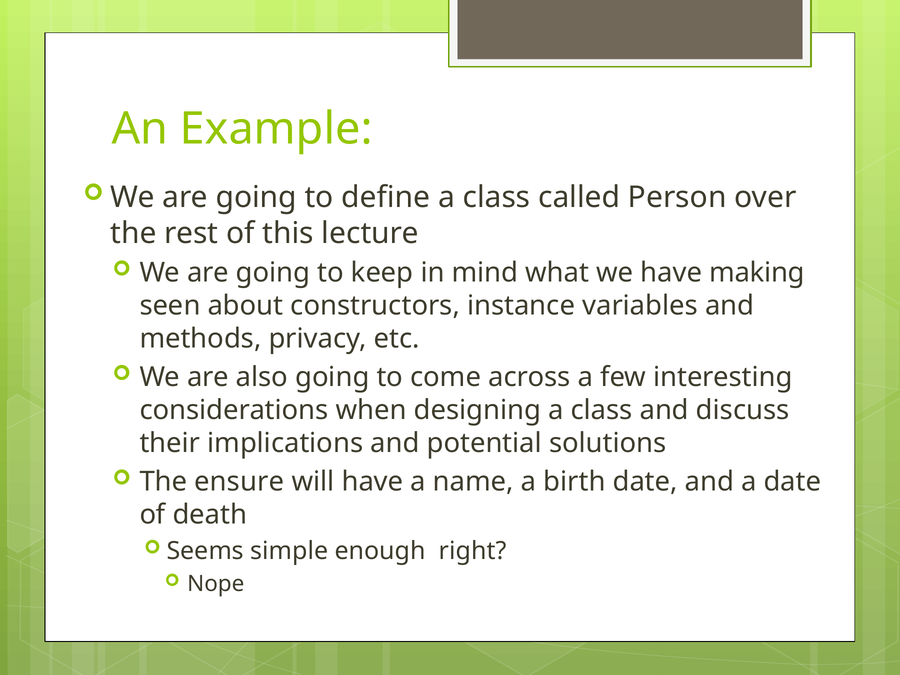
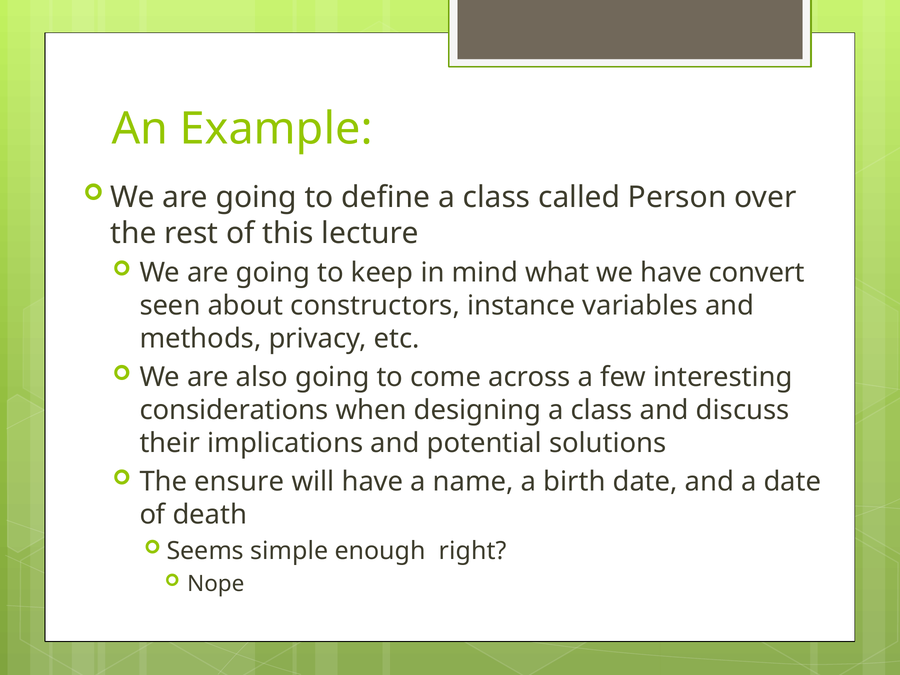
making: making -> convert
